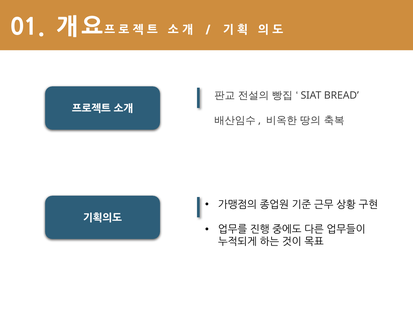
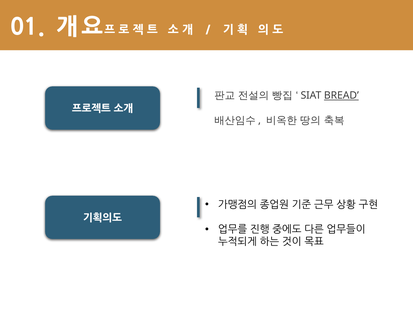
BREAD underline: none -> present
